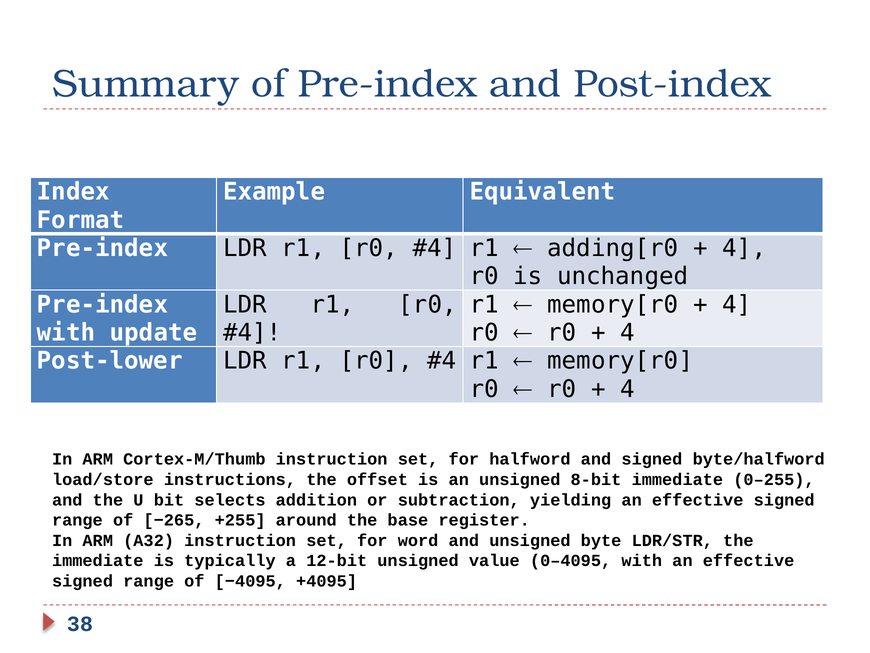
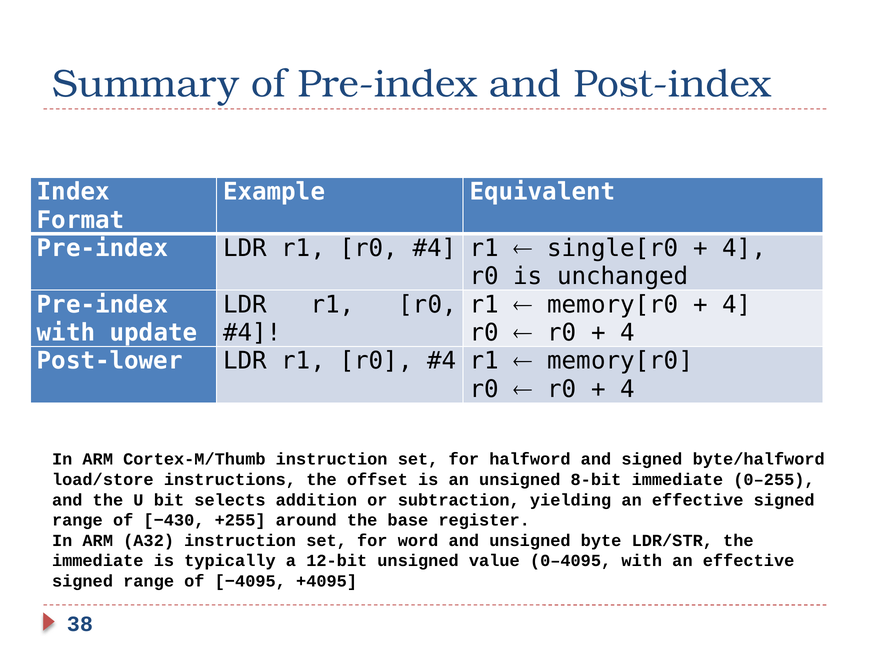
adding[r0: adding[r0 -> single[r0
−265: −265 -> −430
